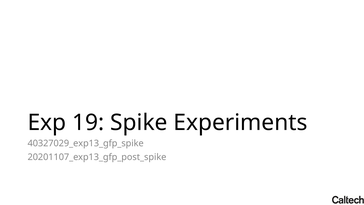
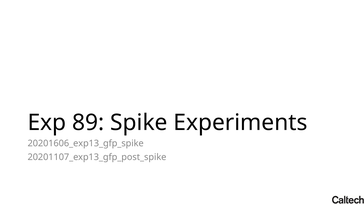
19: 19 -> 89
40327029_exp13_gfp_spike: 40327029_exp13_gfp_spike -> 20201606_exp13_gfp_spike
